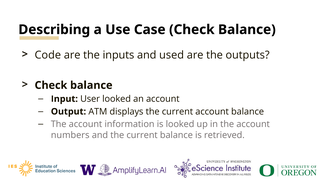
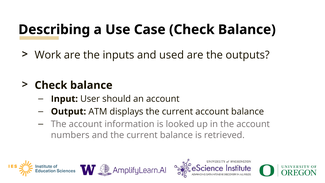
Code: Code -> Work
User looked: looked -> should
